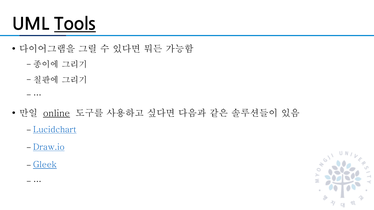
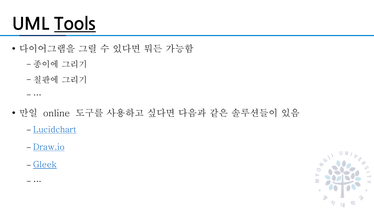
online underline: present -> none
